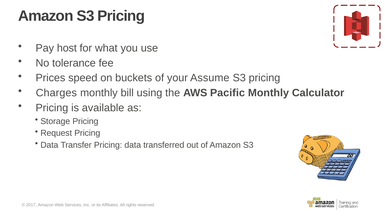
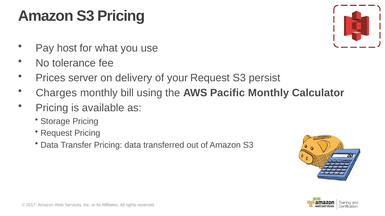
speed: speed -> server
buckets: buckets -> delivery
your Assume: Assume -> Request
pricing at (264, 78): pricing -> persist
